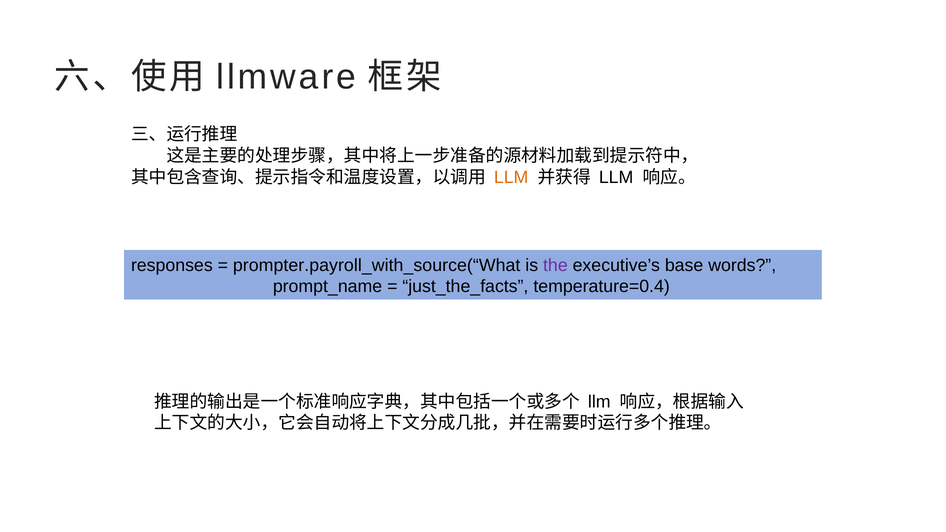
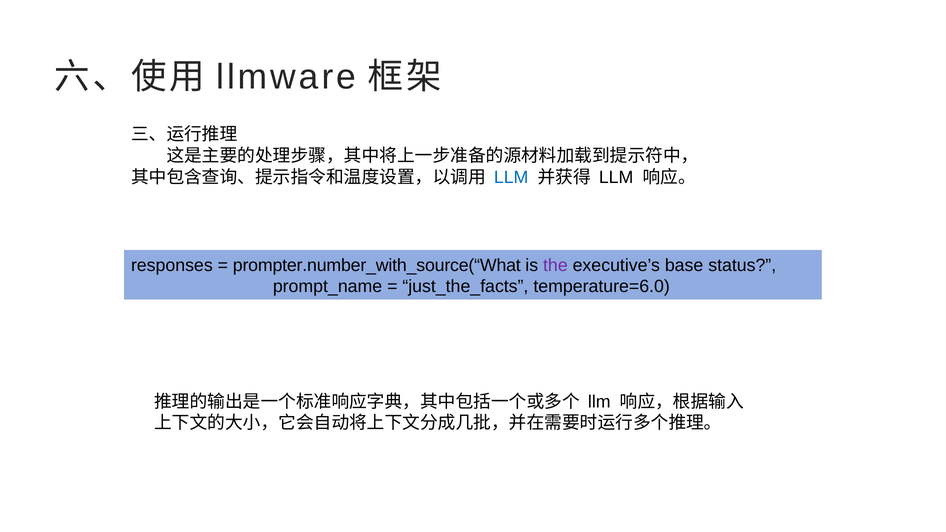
LLM at (511, 177) colour: orange -> blue
prompter.payroll_with_source(“What: prompter.payroll_with_source(“What -> prompter.number_with_source(“What
words: words -> status
temperature=0.4: temperature=0.4 -> temperature=6.0
